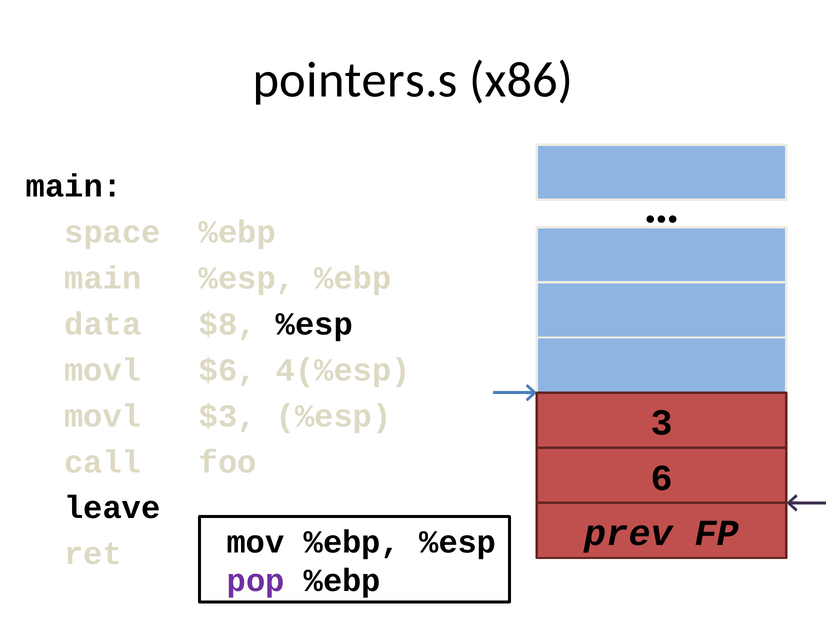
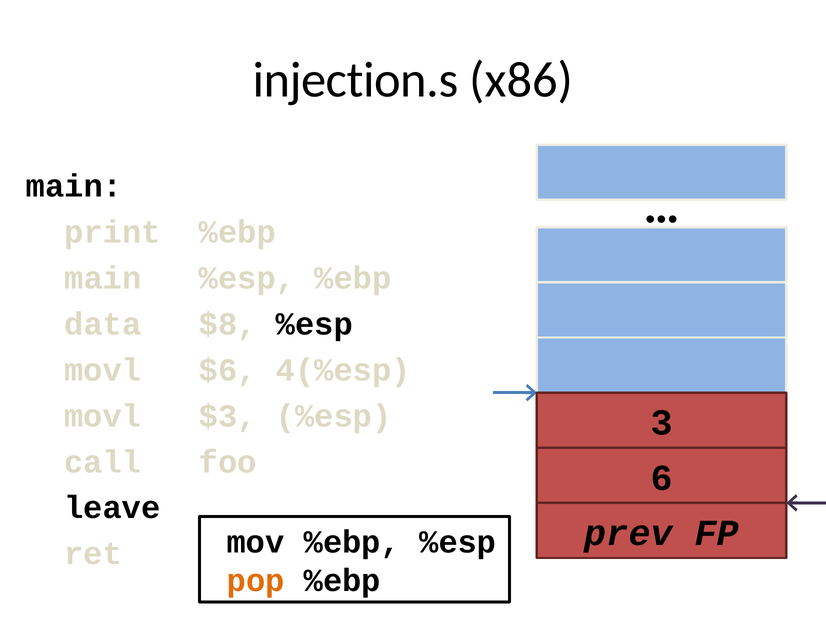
pointers.s: pointers.s -> injection.s
space: space -> print
pop colour: purple -> orange
